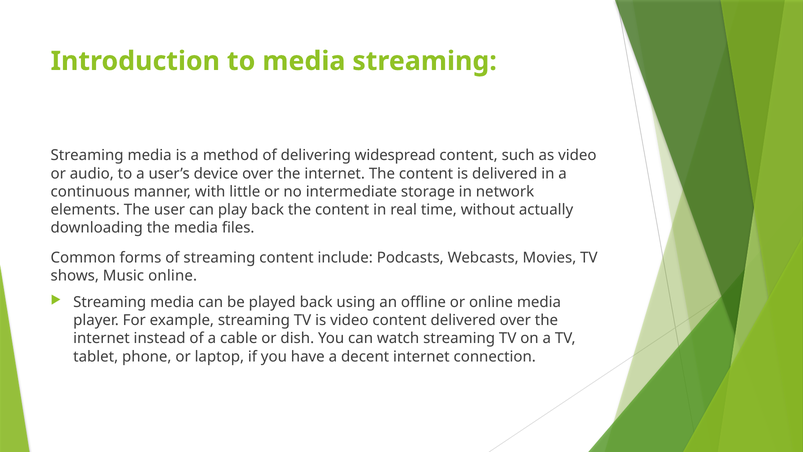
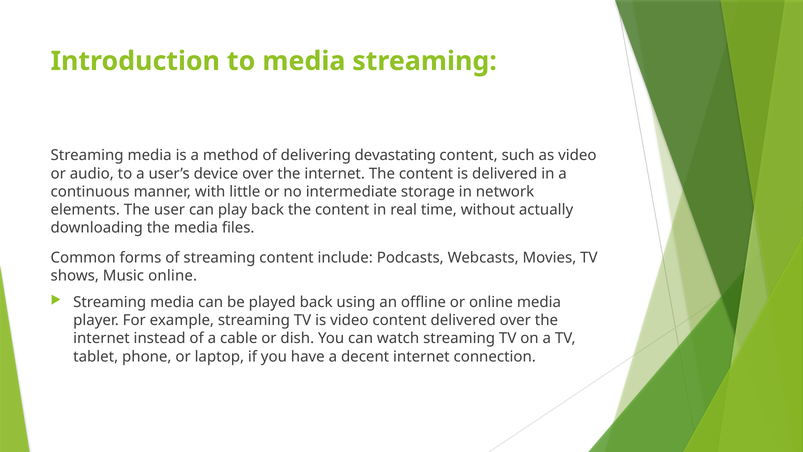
widespread: widespread -> devastating
